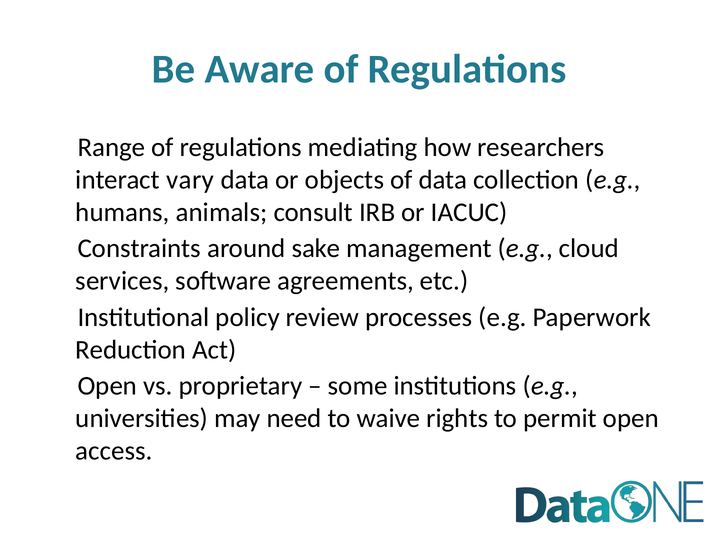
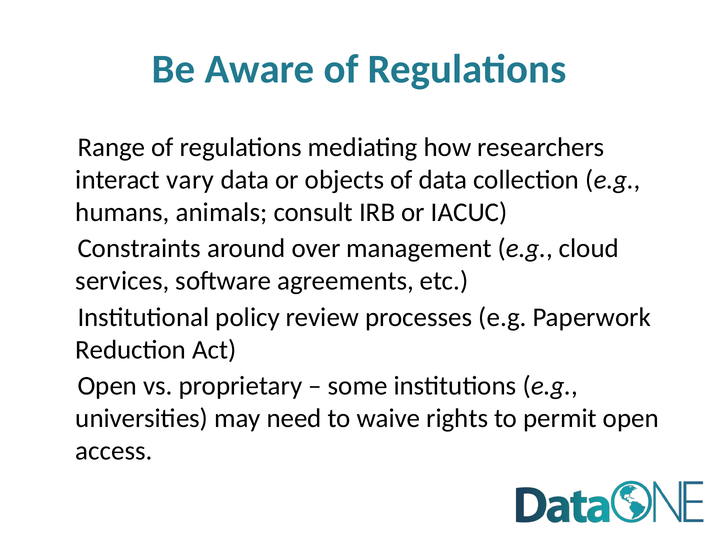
sake: sake -> over
